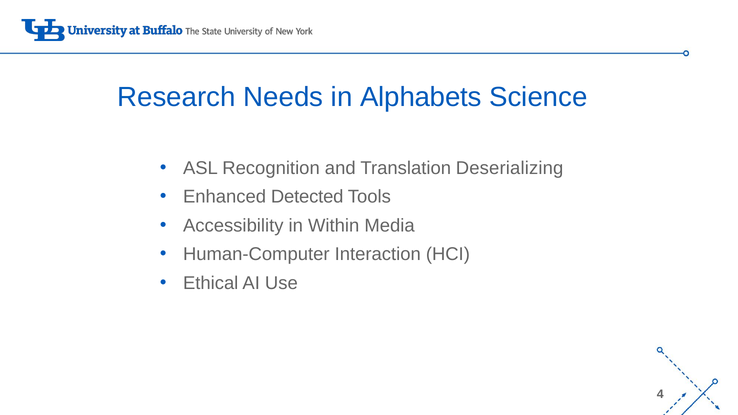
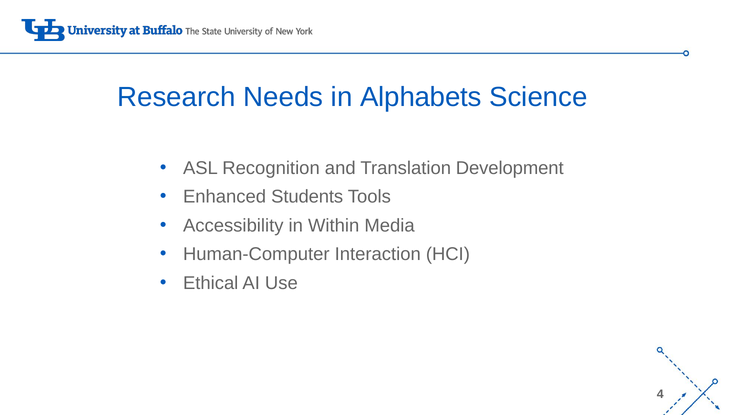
Deserializing: Deserializing -> Development
Detected: Detected -> Students
